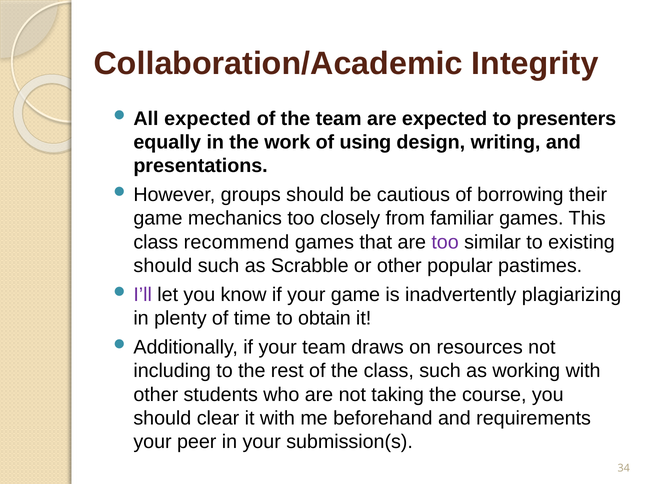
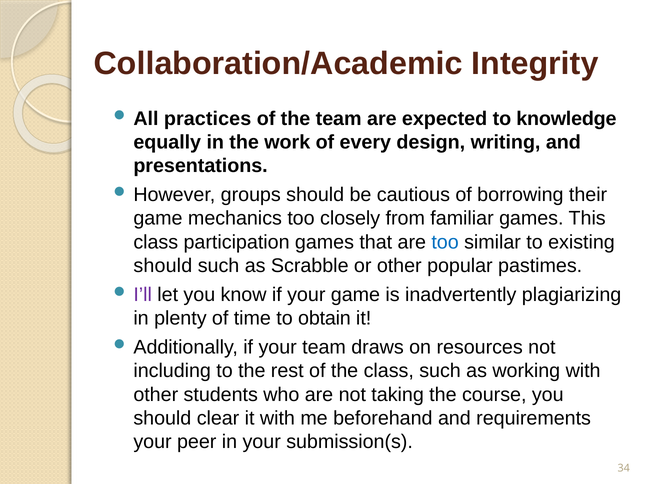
All expected: expected -> practices
presenters: presenters -> knowledge
using: using -> every
recommend: recommend -> participation
too at (445, 242) colour: purple -> blue
